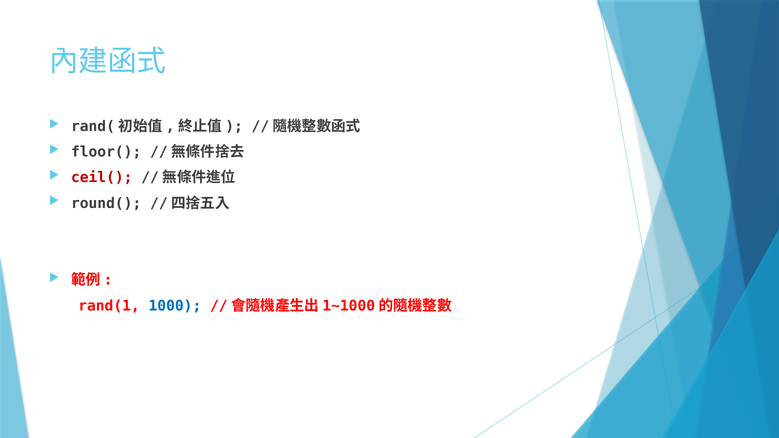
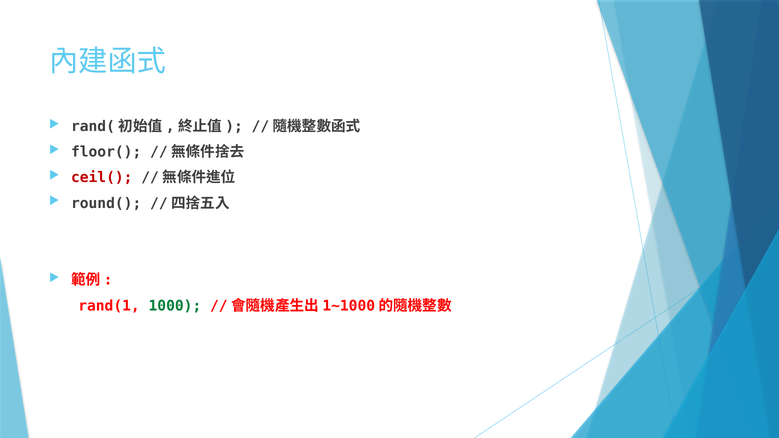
1000 colour: blue -> green
